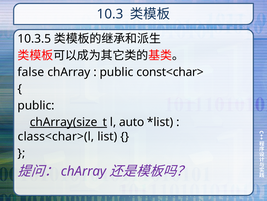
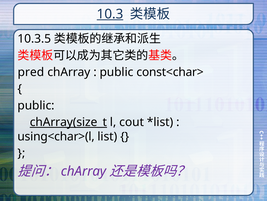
10.3 underline: none -> present
false: false -> pred
auto: auto -> cout
class<char>(l: class<char>(l -> using<char>(l
